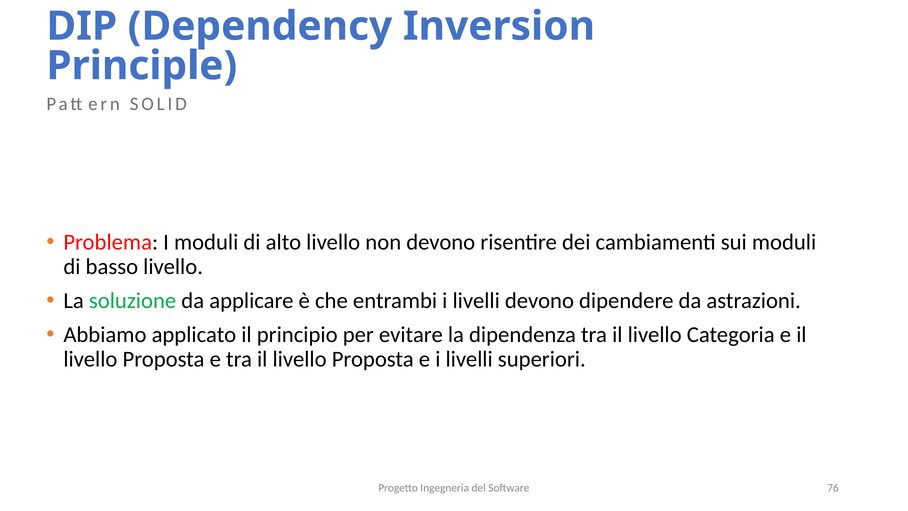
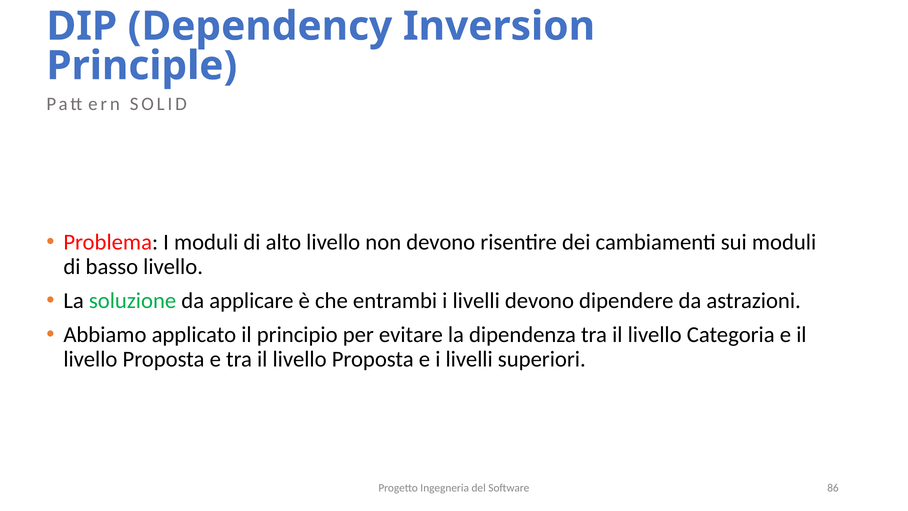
76: 76 -> 86
